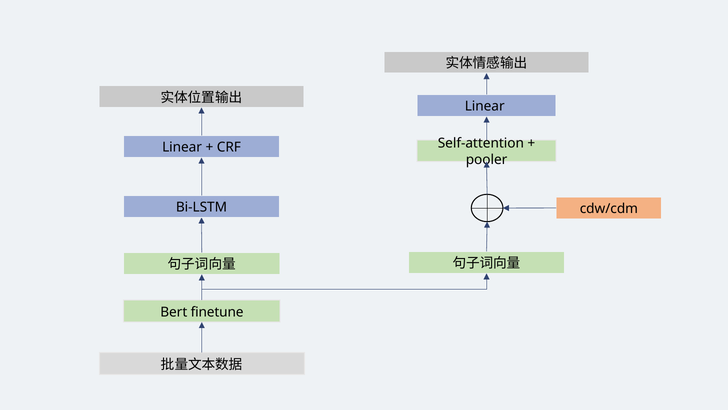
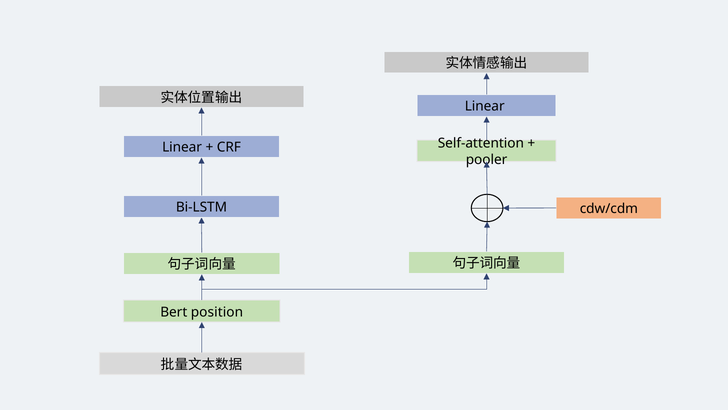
finetune: finetune -> position
